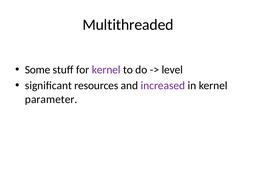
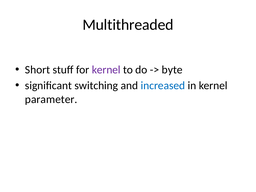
Some: Some -> Short
level: level -> byte
resources: resources -> switching
increased colour: purple -> blue
